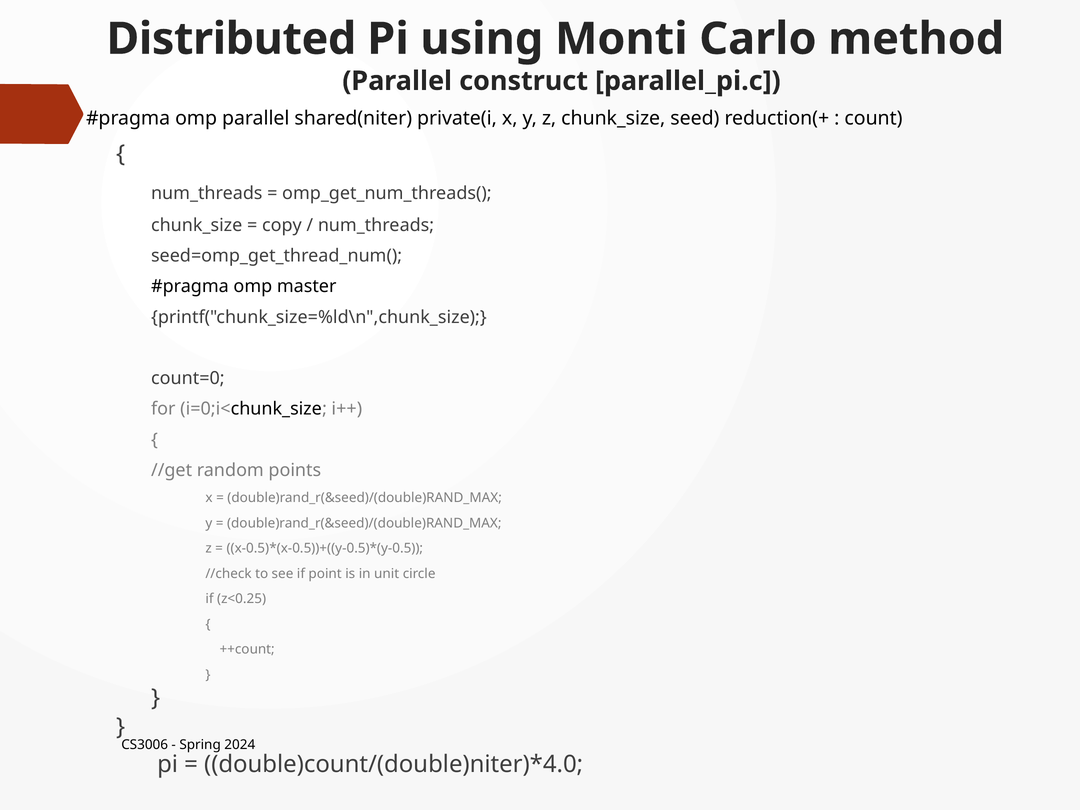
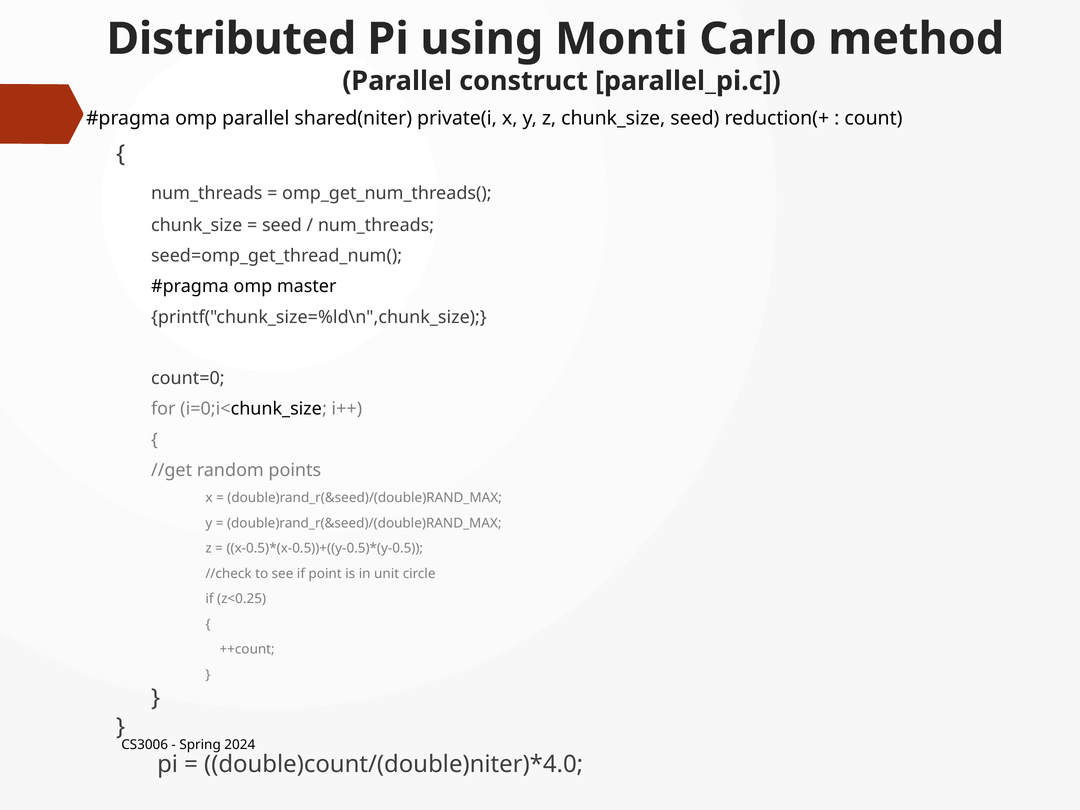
copy at (282, 225): copy -> seed
